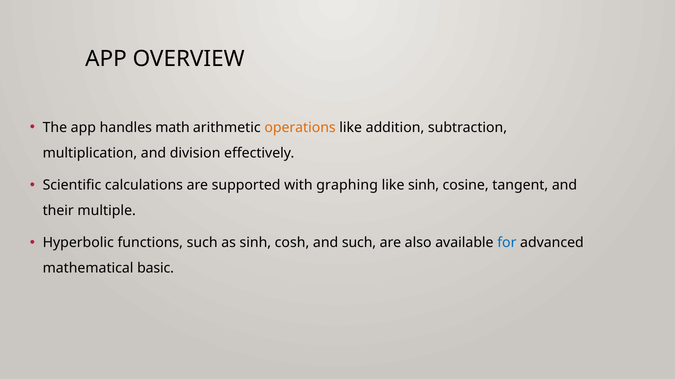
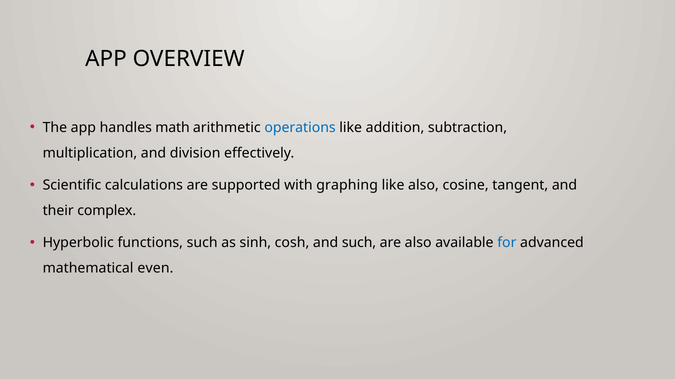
operations colour: orange -> blue
like sinh: sinh -> also
multiple: multiple -> complex
basic: basic -> even
